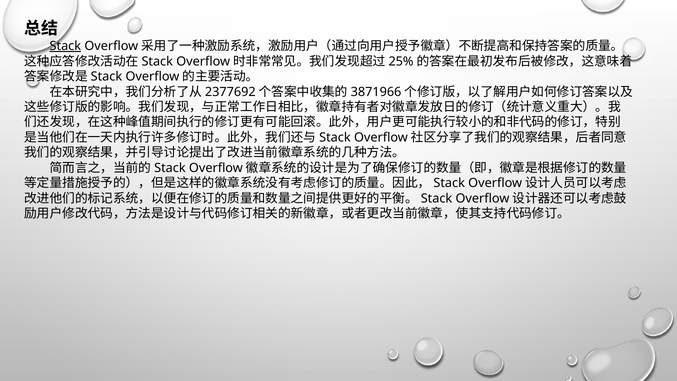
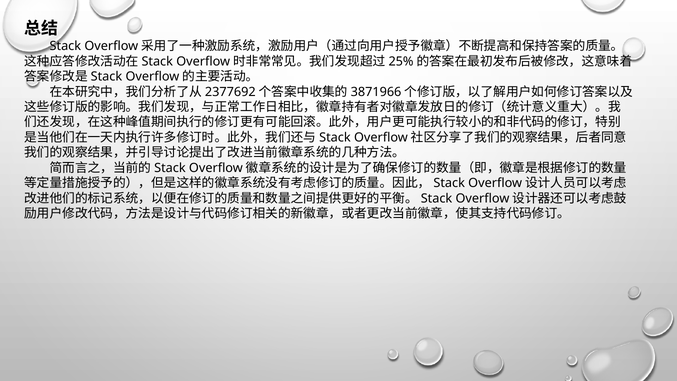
Stack underline: present -> none
